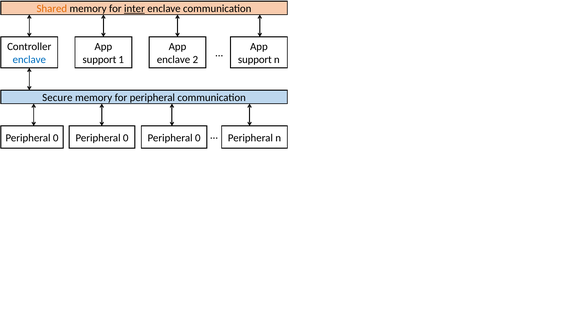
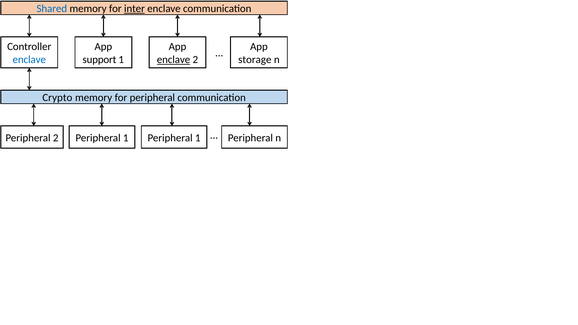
Shared colour: orange -> blue
enclave at (174, 60) underline: none -> present
support at (255, 60): support -> storage
Secure: Secure -> Crypto
0 at (56, 138): 0 -> 2
0 at (126, 138): 0 -> 1
0 at (198, 138): 0 -> 1
